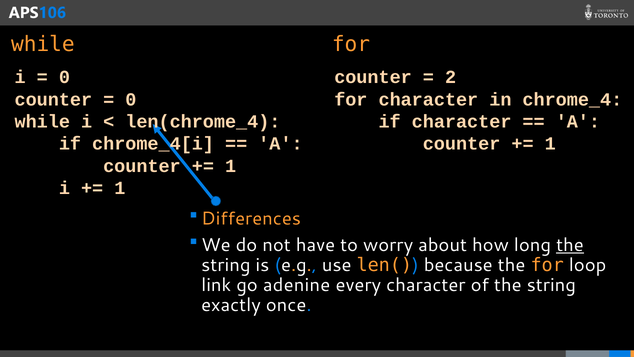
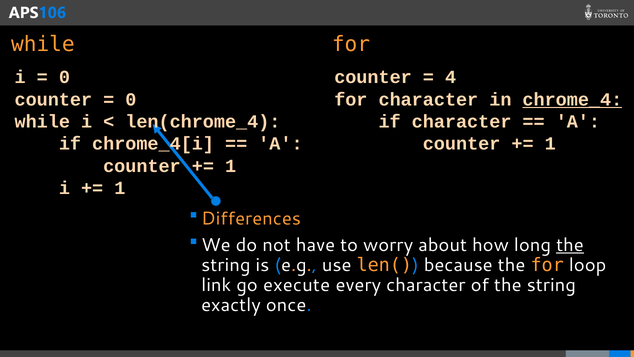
2: 2 -> 4
chrome_4 underline: none -> present
adenine: adenine -> execute
